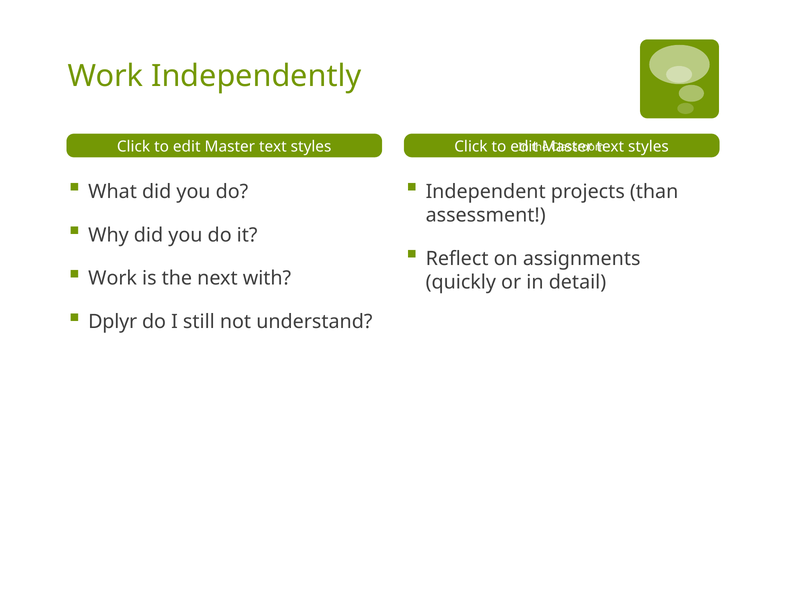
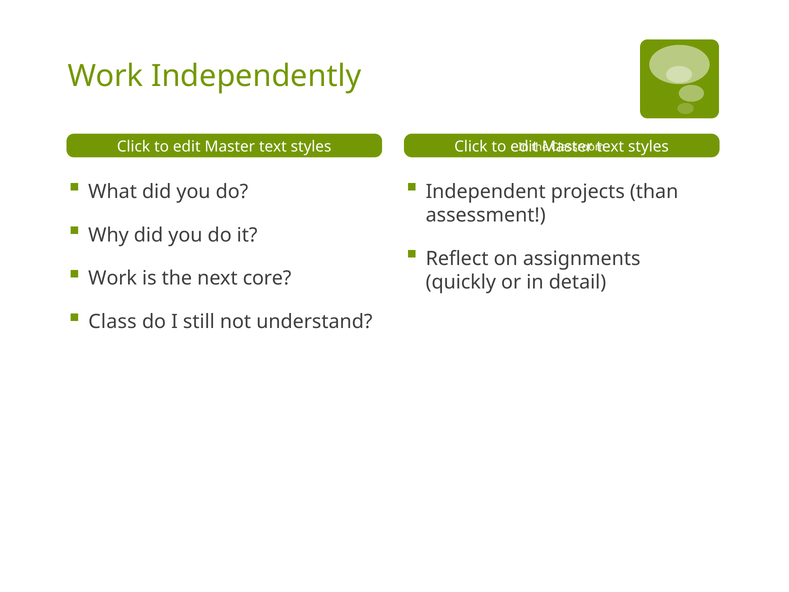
with: with -> core
Dplyr: Dplyr -> Class
